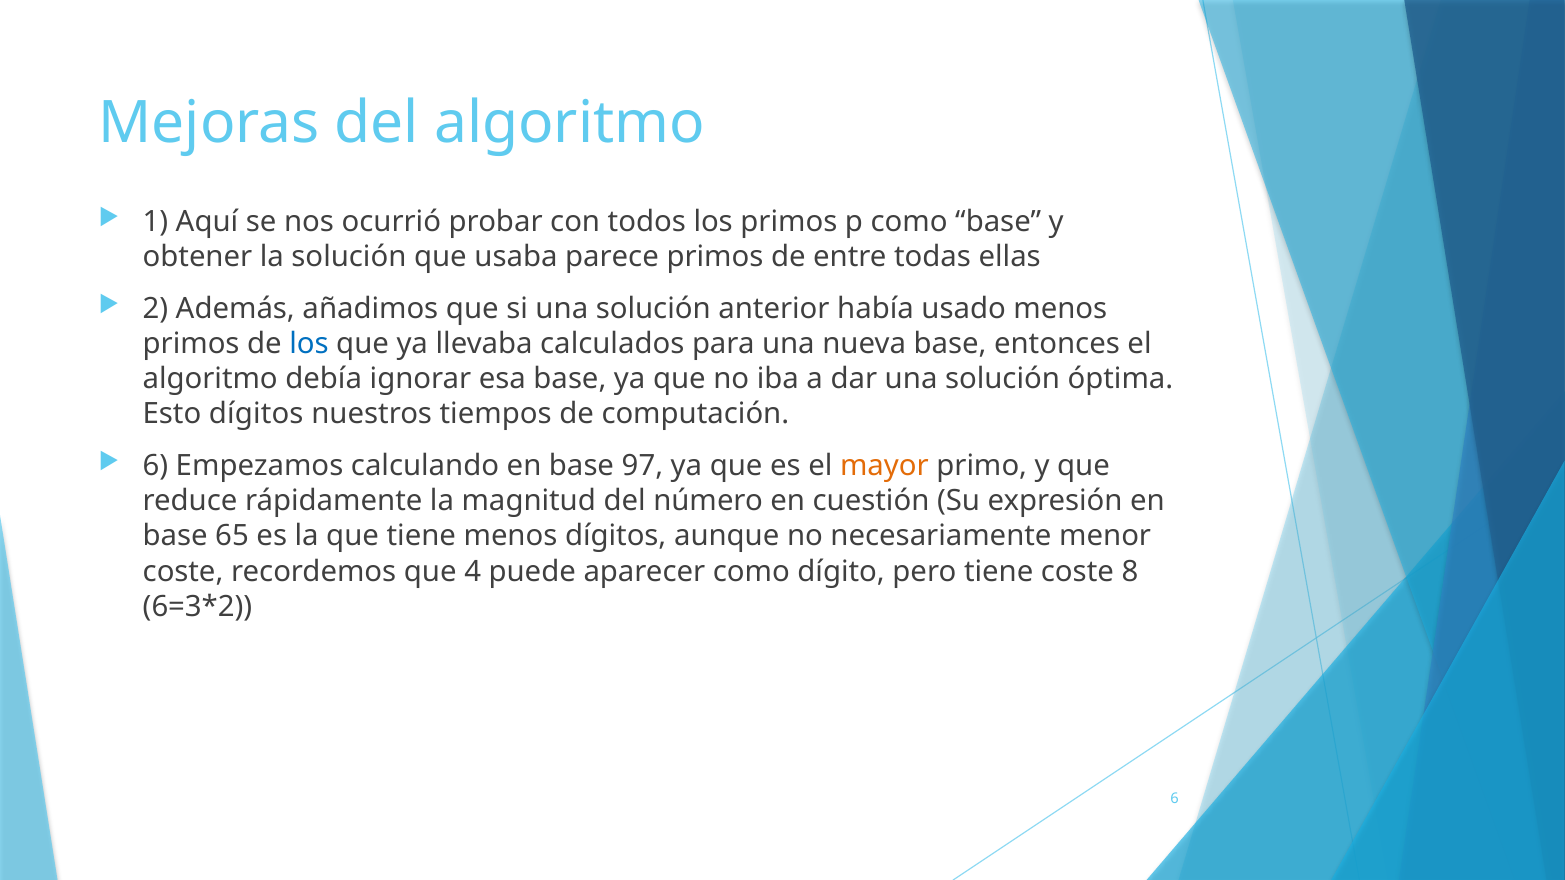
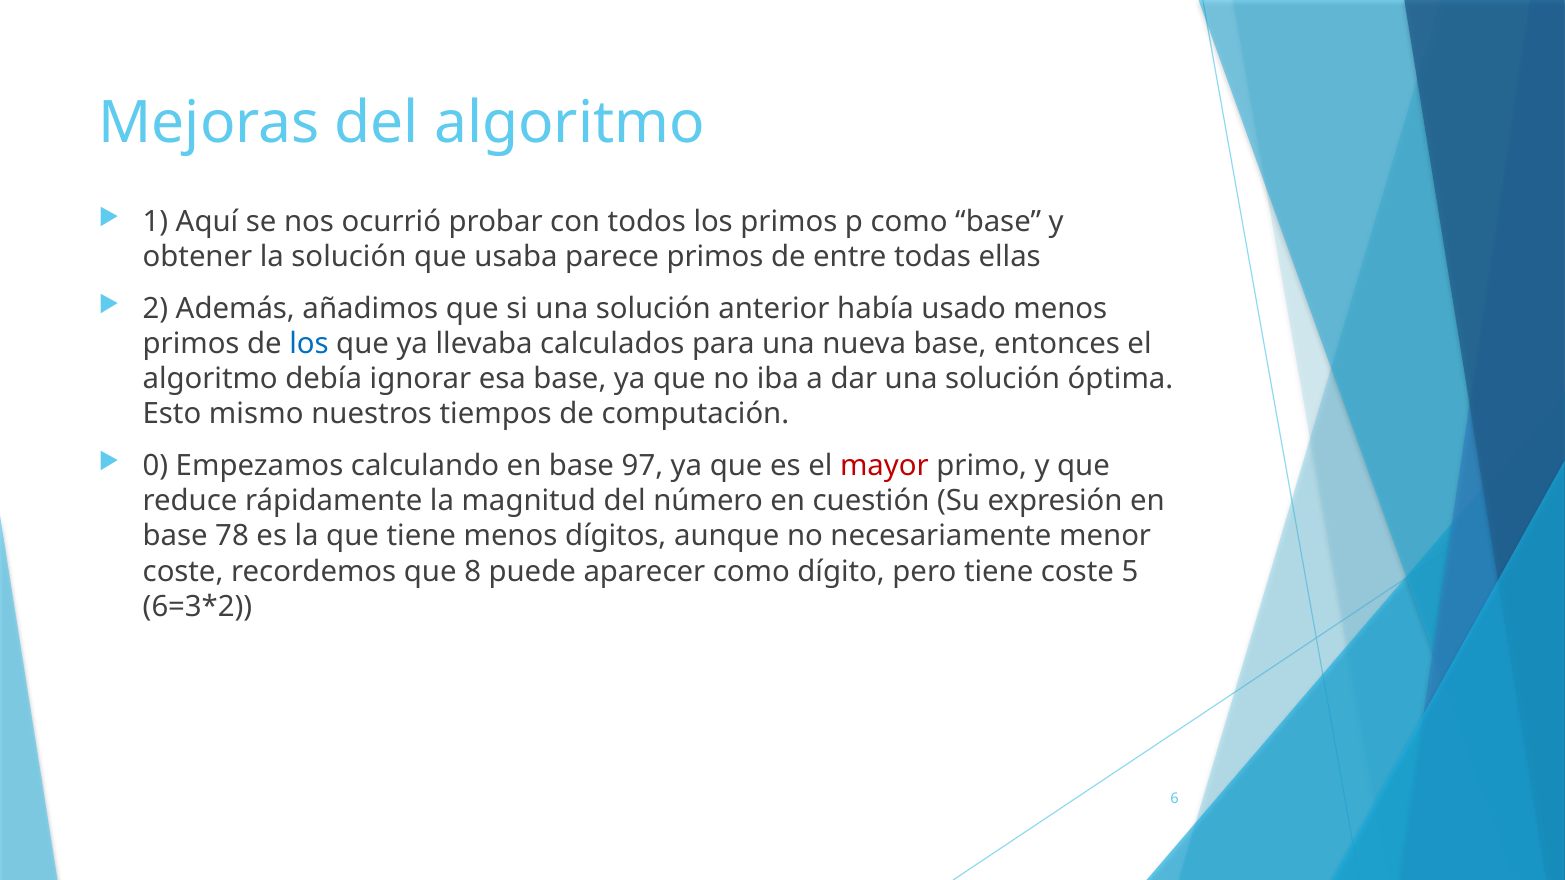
Esto dígitos: dígitos -> mismo
6 at (155, 466): 6 -> 0
mayor colour: orange -> red
65: 65 -> 78
4: 4 -> 8
8: 8 -> 5
